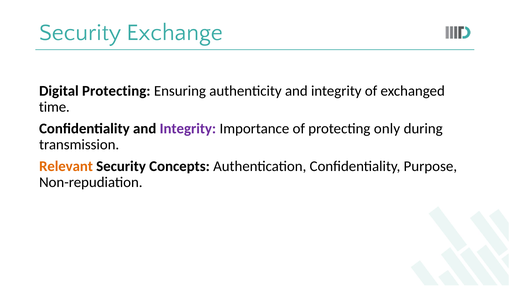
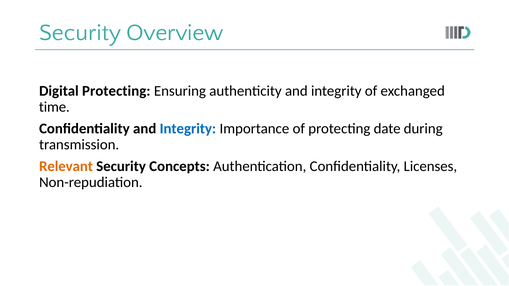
Exchange: Exchange -> Overview
Integrity at (188, 129) colour: purple -> blue
only: only -> date
Purpose: Purpose -> Licenses
